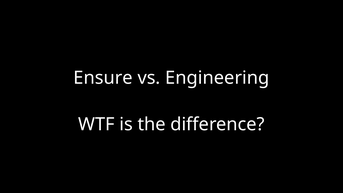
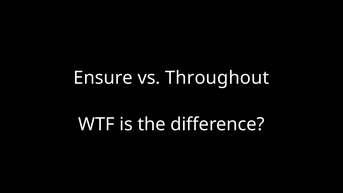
Engineering: Engineering -> Throughout
